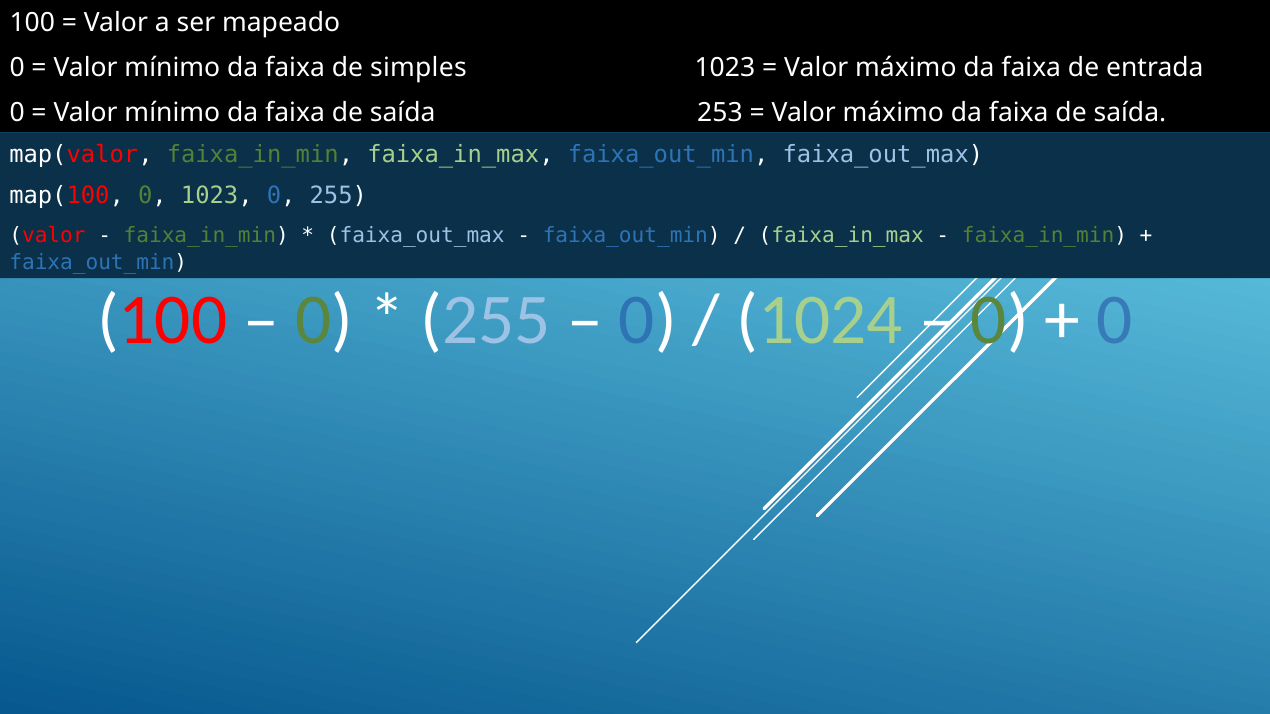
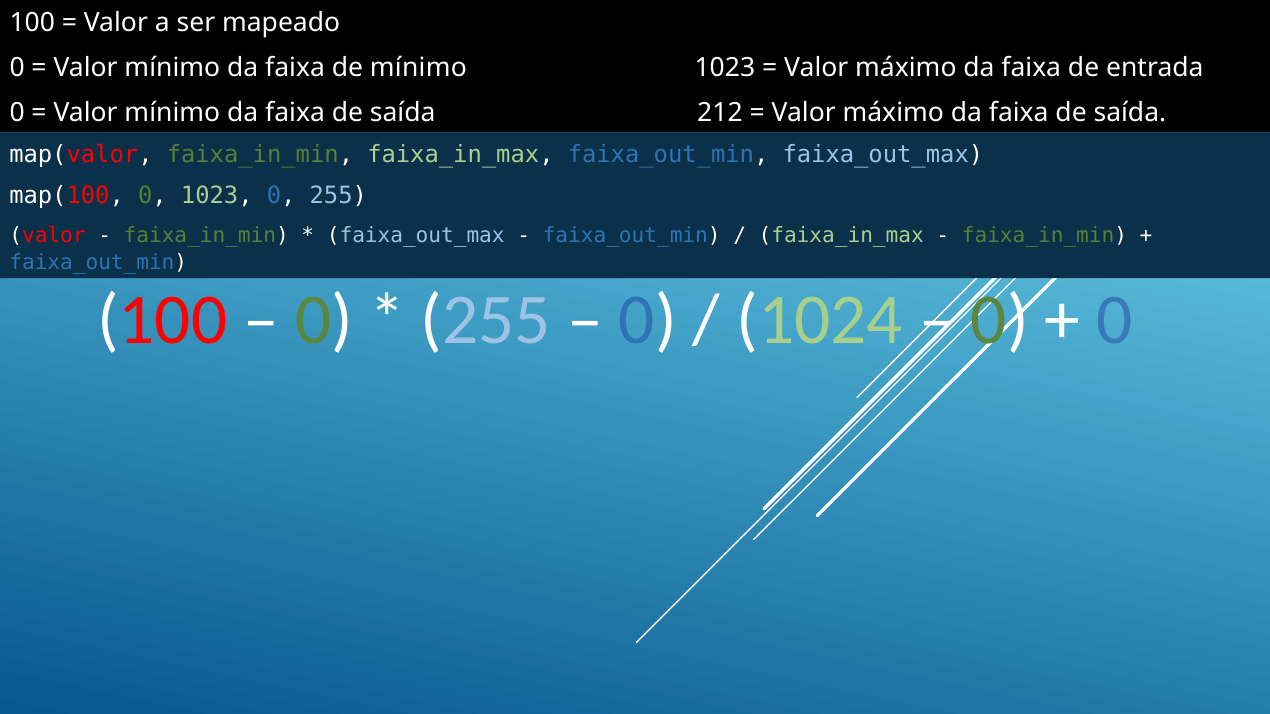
de simples: simples -> mínimo
253: 253 -> 212
